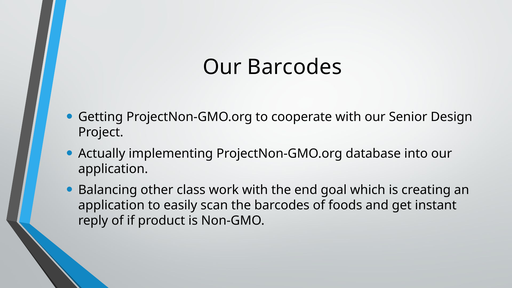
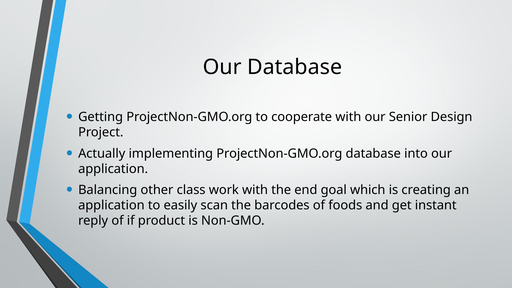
Our Barcodes: Barcodes -> Database
